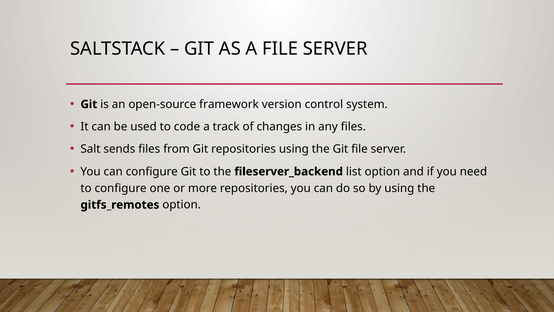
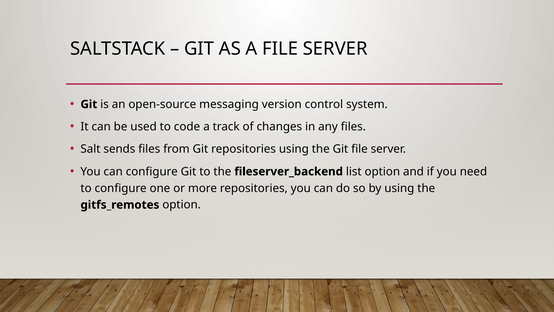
framework: framework -> messaging
